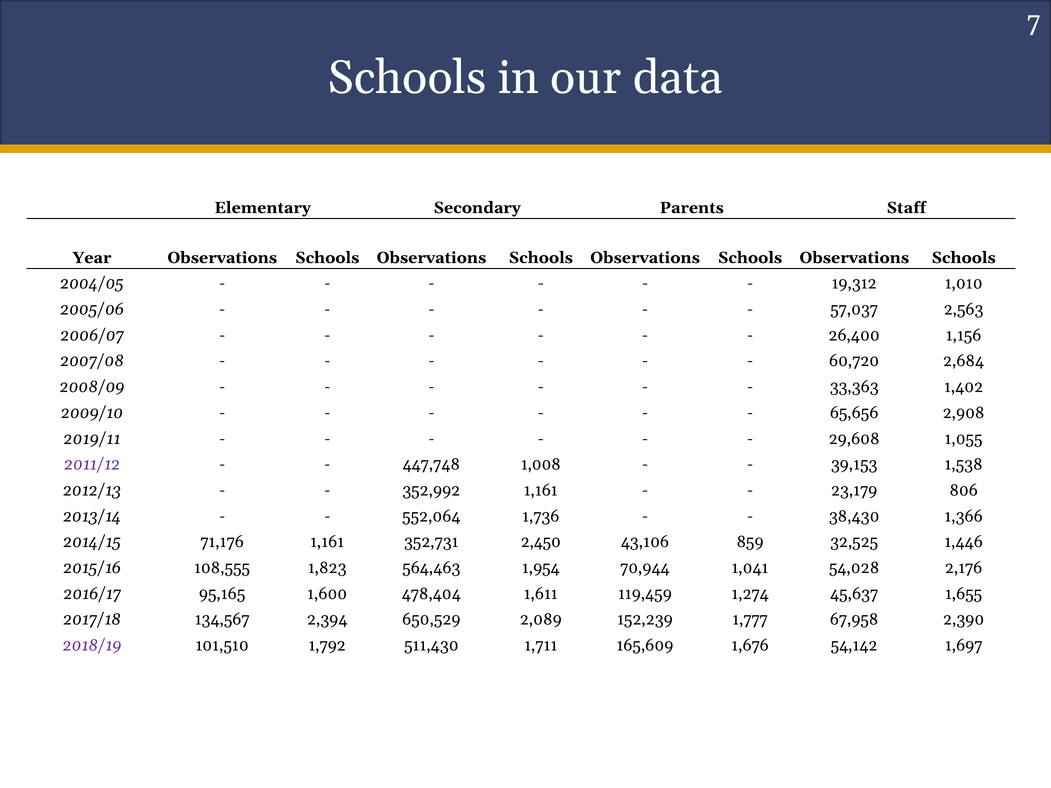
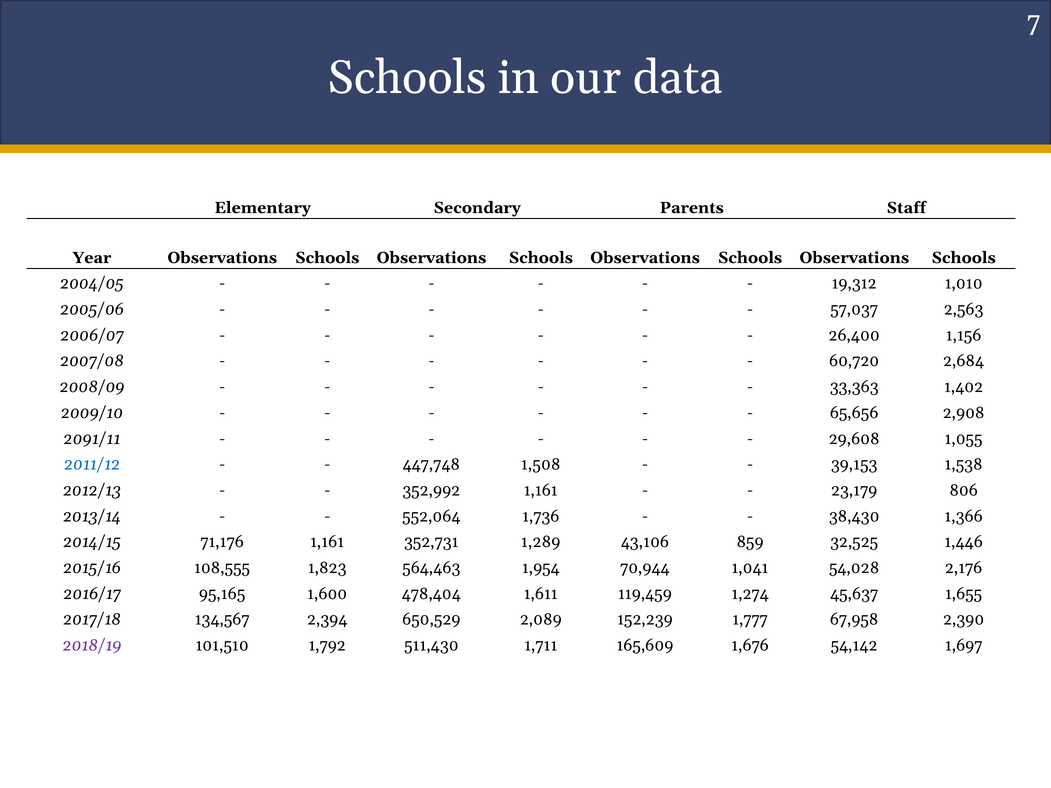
2019/11: 2019/11 -> 2091/11
2011/12 colour: purple -> blue
1,008: 1,008 -> 1,508
2,450: 2,450 -> 1,289
